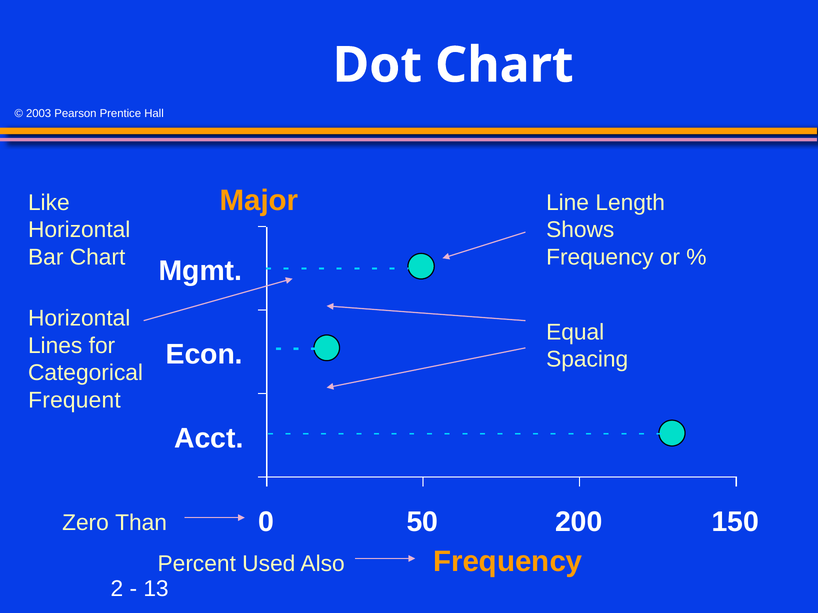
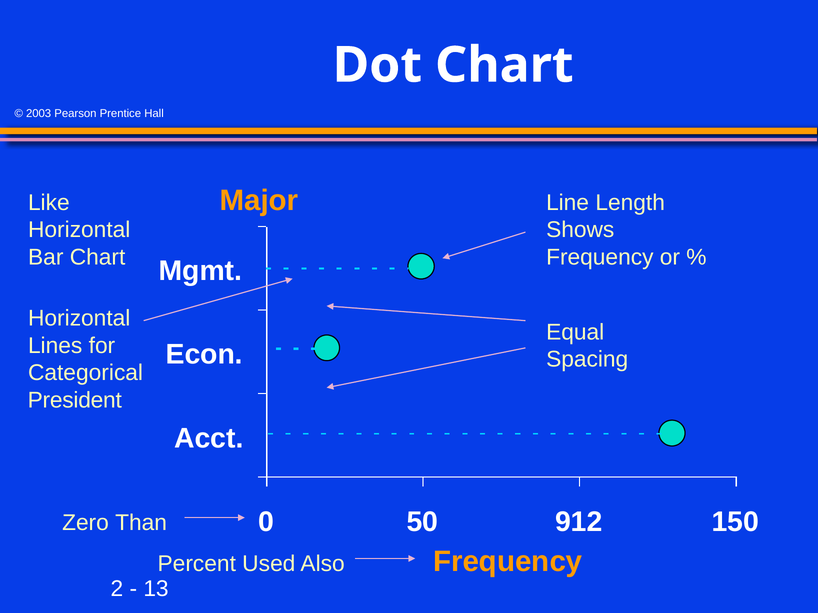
Frequent: Frequent -> President
200: 200 -> 912
